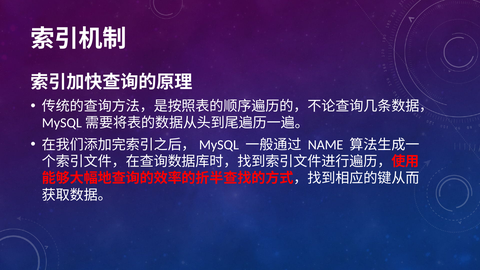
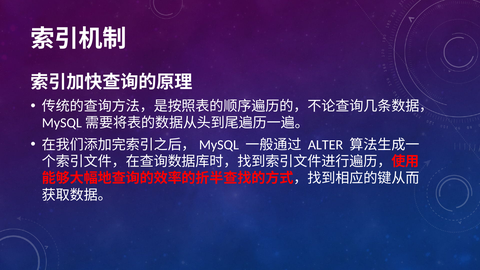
NAME: NAME -> ALTER
